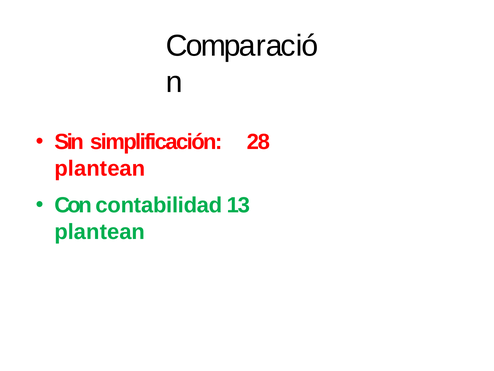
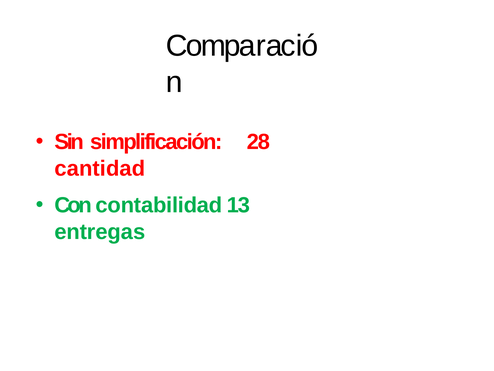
plantean at (100, 168): plantean -> cantidad
plantean at (100, 231): plantean -> entregas
